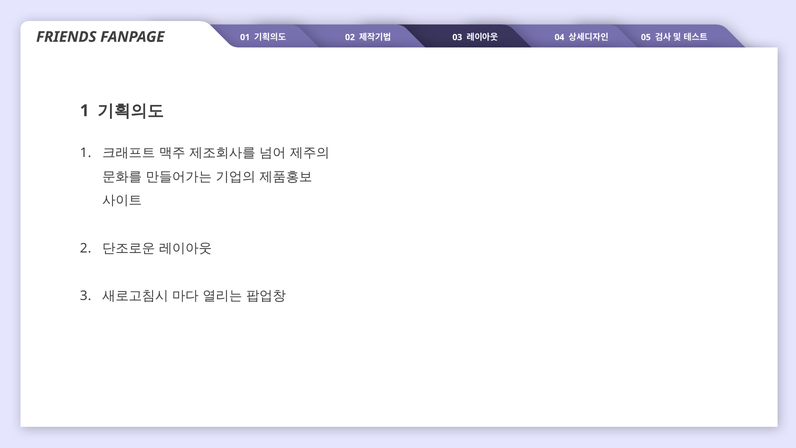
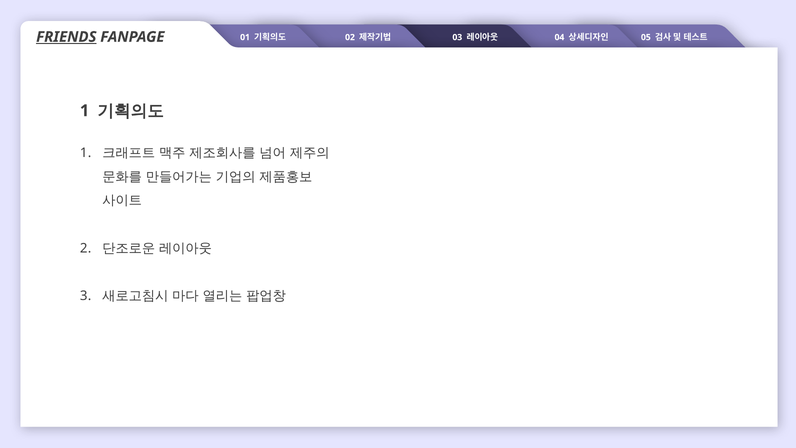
FRIENDS underline: none -> present
